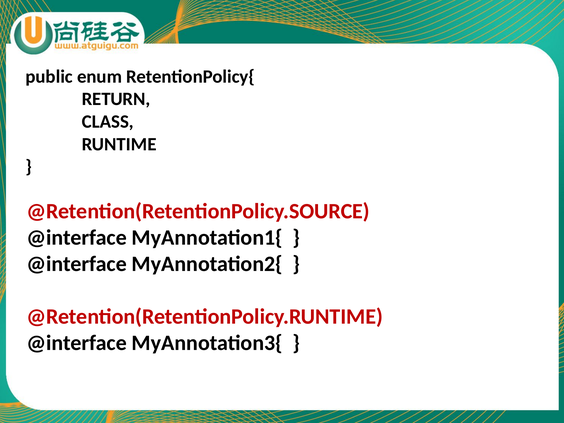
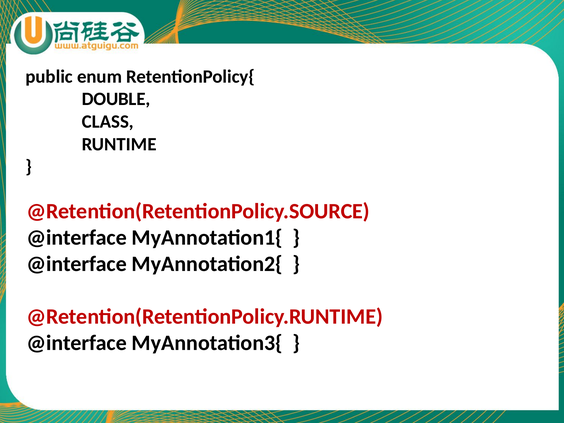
RETURN: RETURN -> DOUBLE
